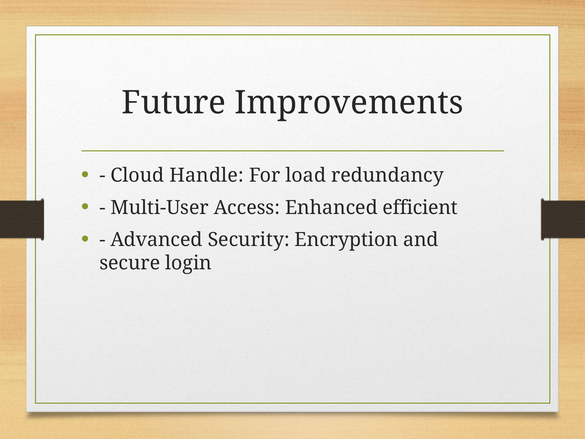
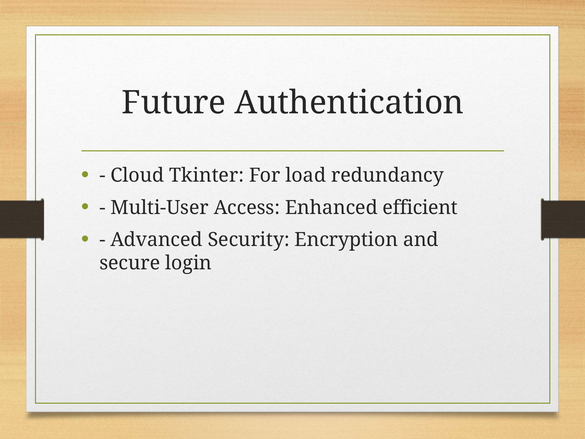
Improvements: Improvements -> Authentication
Handle: Handle -> Tkinter
